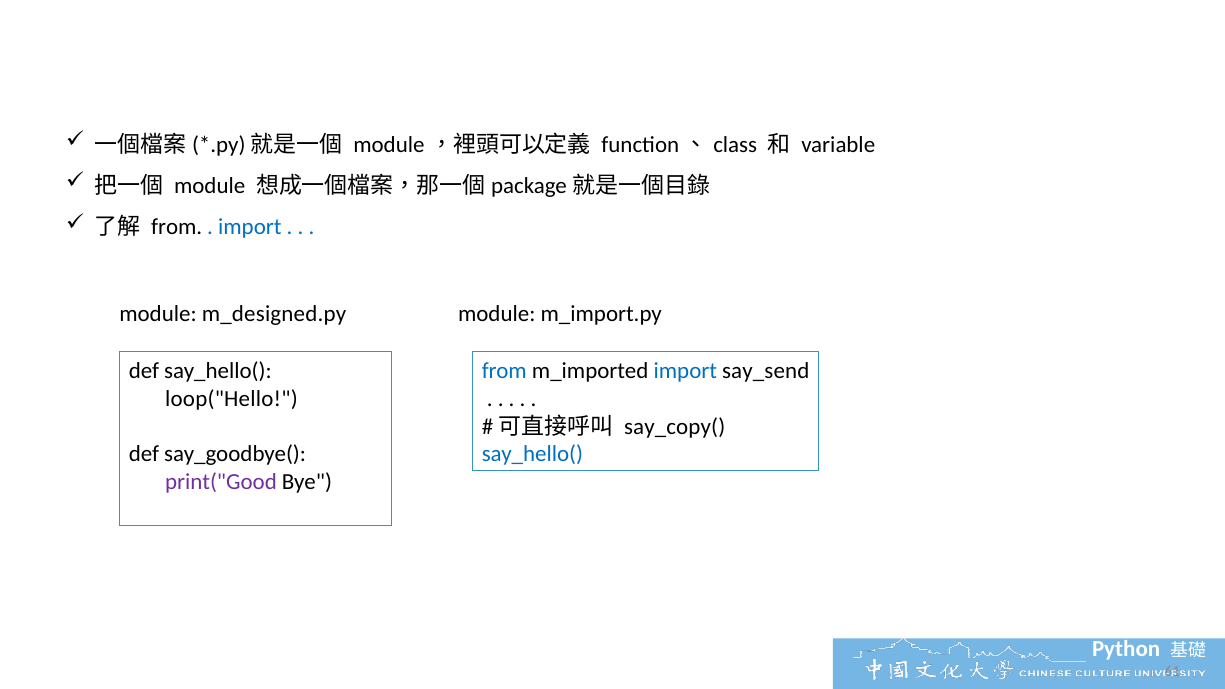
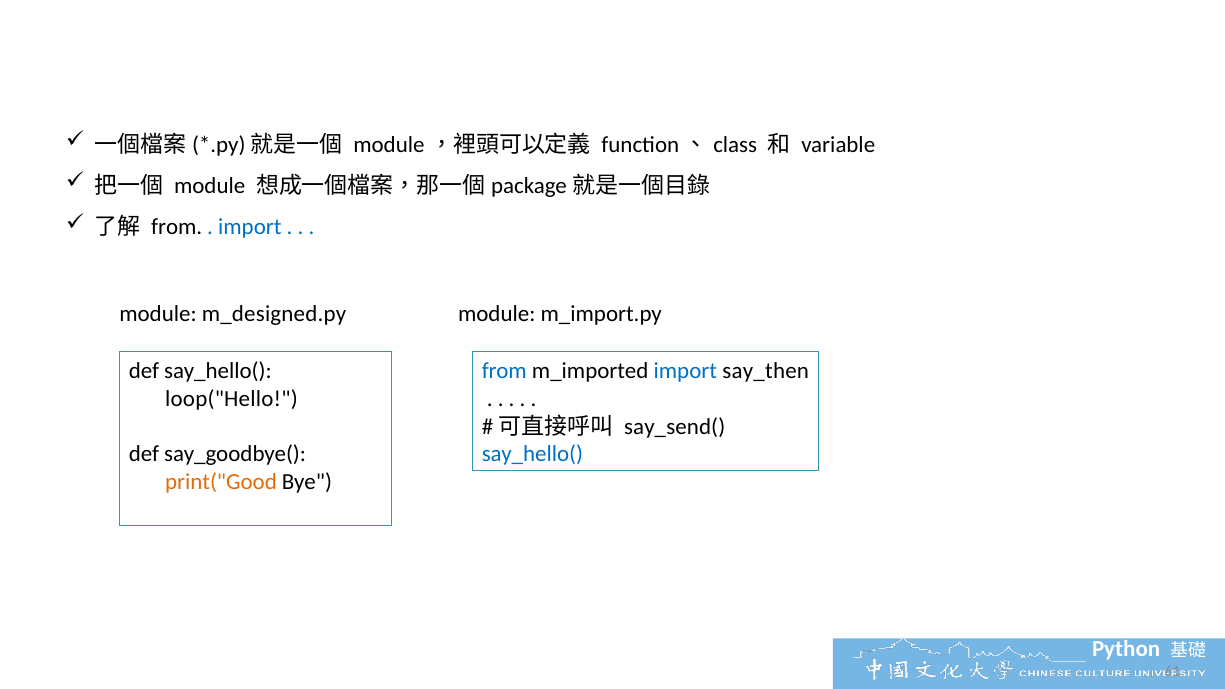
say_send: say_send -> say_then
say_copy(: say_copy( -> say_send(
print("Good colour: purple -> orange
